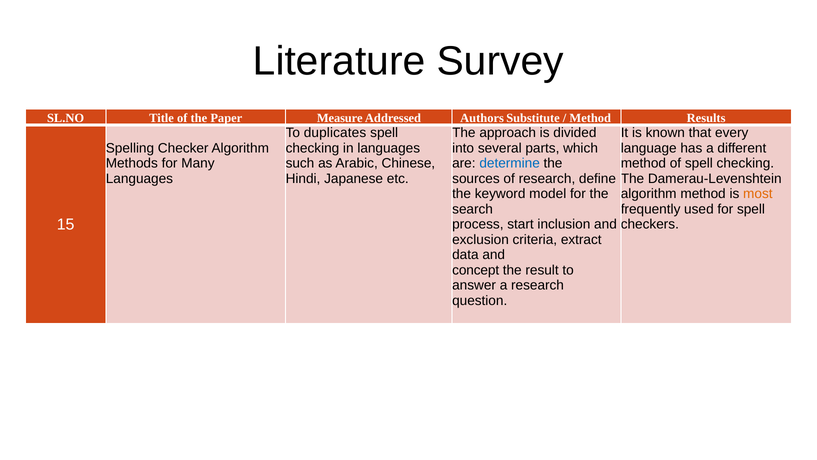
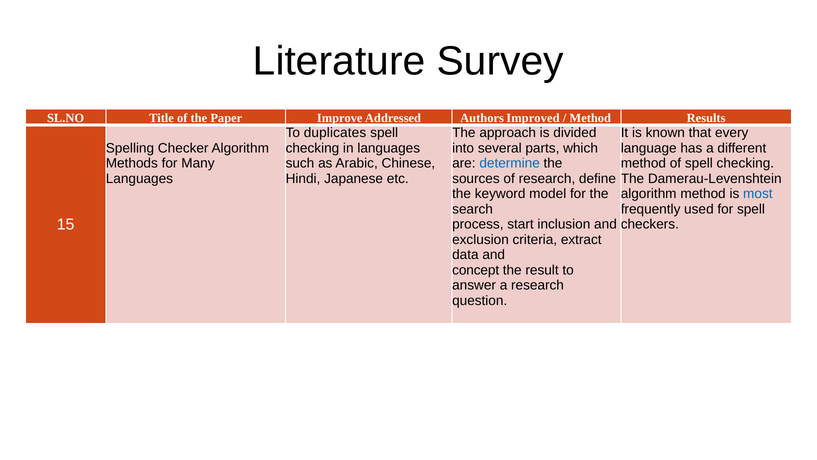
Measure: Measure -> Improve
Substitute: Substitute -> Improved
most colour: orange -> blue
